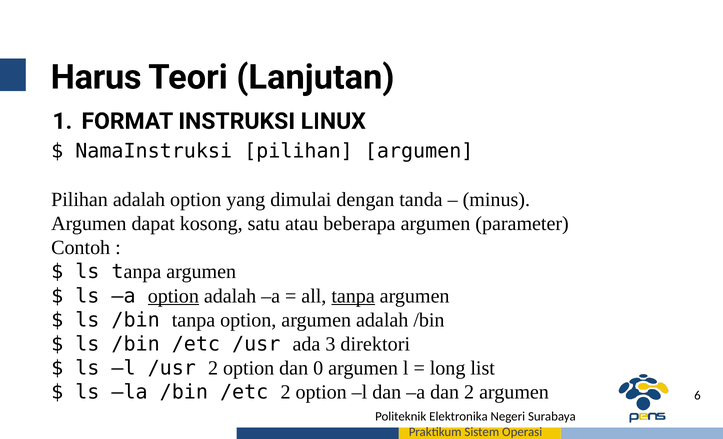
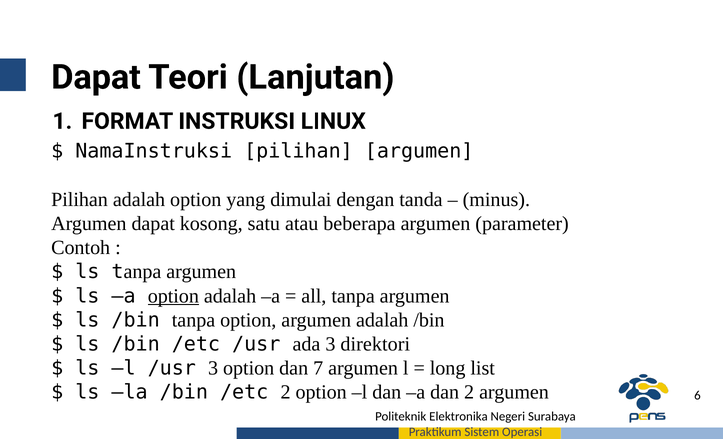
Harus at (96, 77): Harus -> Dapat
tanpa at (353, 296) underline: present -> none
/usr 2: 2 -> 3
0: 0 -> 7
